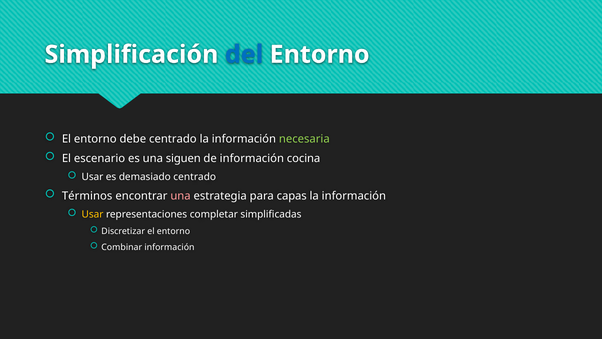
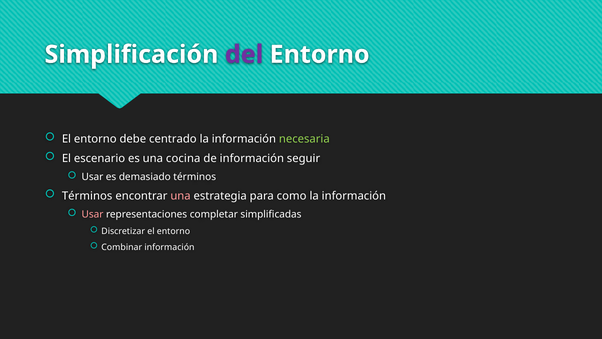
del colour: blue -> purple
siguen: siguen -> cocina
cocina: cocina -> seguir
demasiado centrado: centrado -> términos
capas: capas -> como
Usar at (93, 214) colour: yellow -> pink
